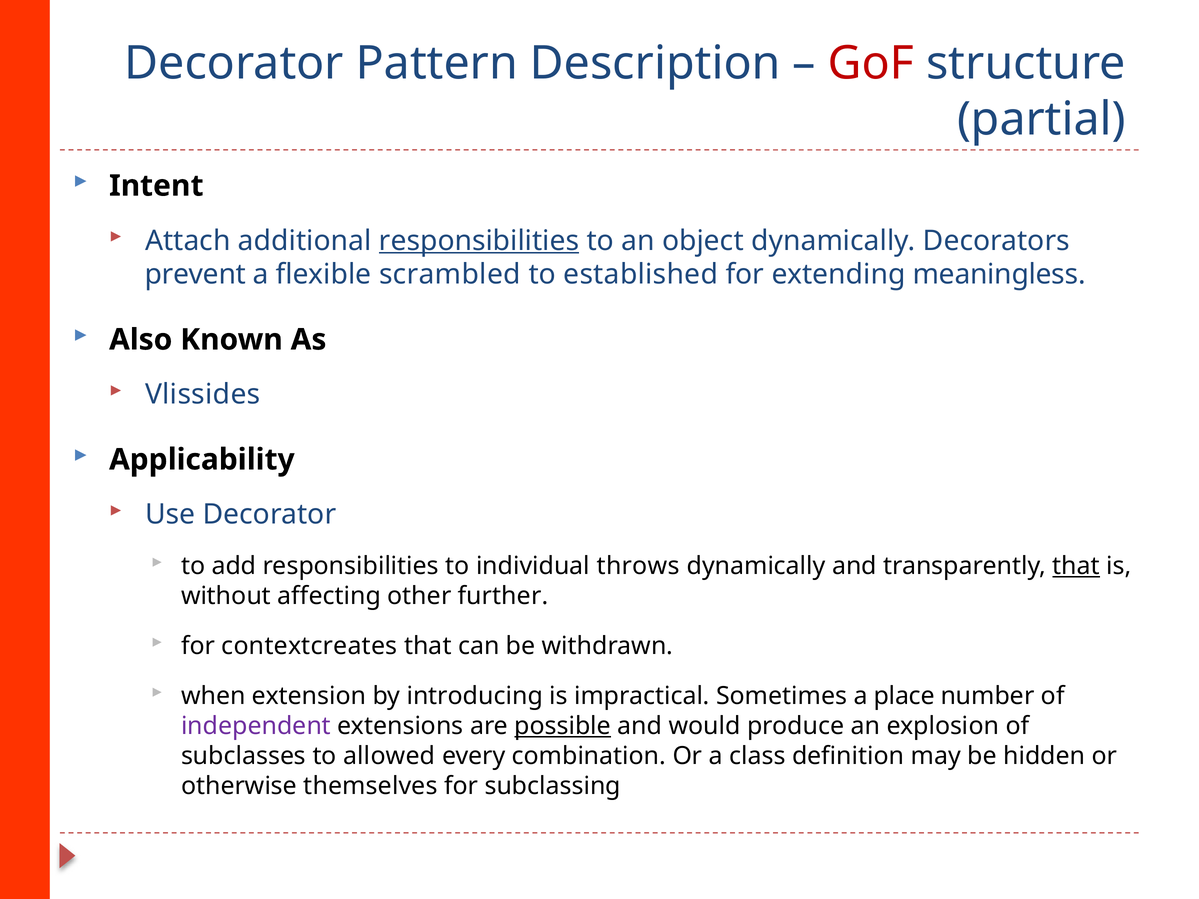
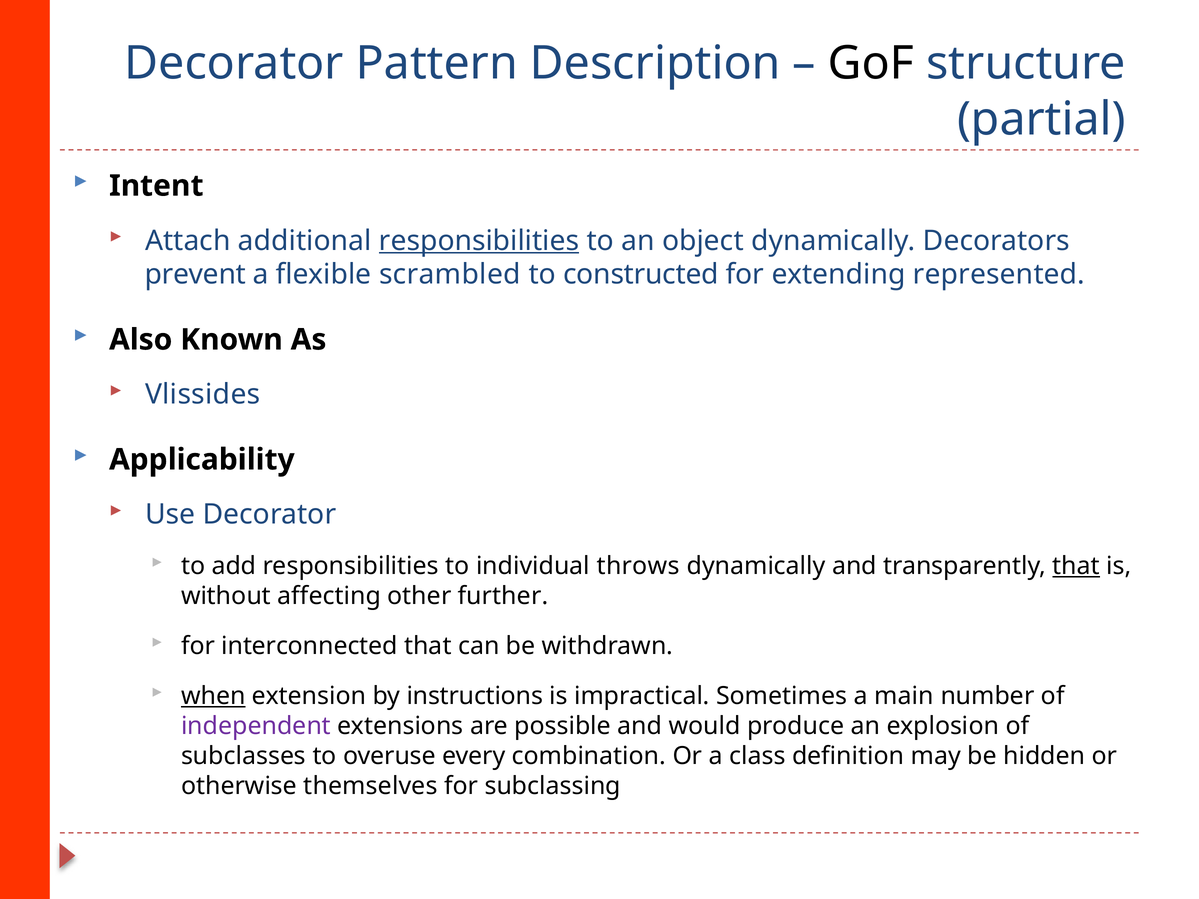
GoF colour: red -> black
established: established -> constructed
meaningless: meaningless -> represented
contextcreates: contextcreates -> interconnected
when underline: none -> present
introducing: introducing -> instructions
place: place -> main
possible underline: present -> none
allowed: allowed -> overuse
